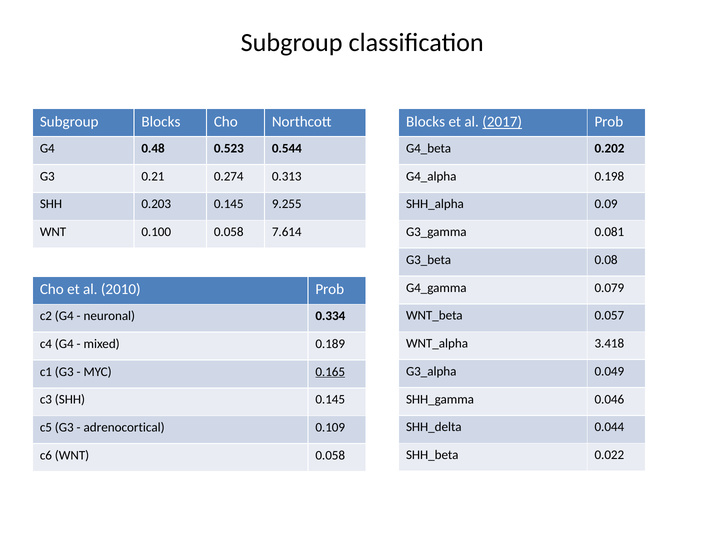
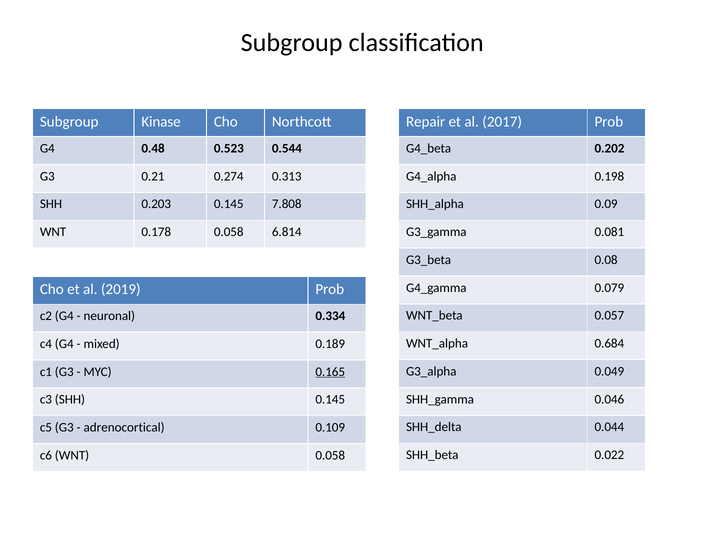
Subgroup Blocks: Blocks -> Kinase
Blocks at (426, 122): Blocks -> Repair
2017 underline: present -> none
9.255: 9.255 -> 7.808
0.100: 0.100 -> 0.178
7.614: 7.614 -> 6.814
2010: 2010 -> 2019
3.418: 3.418 -> 0.684
